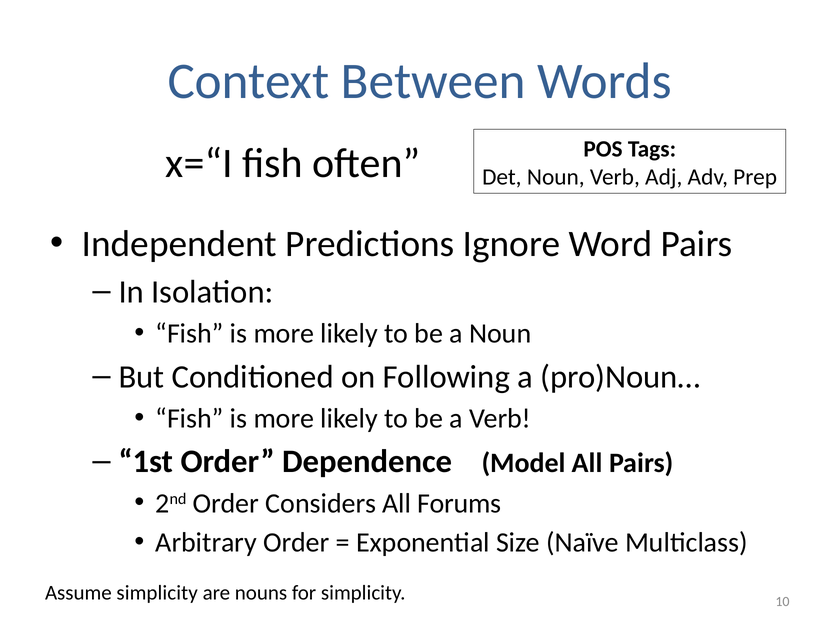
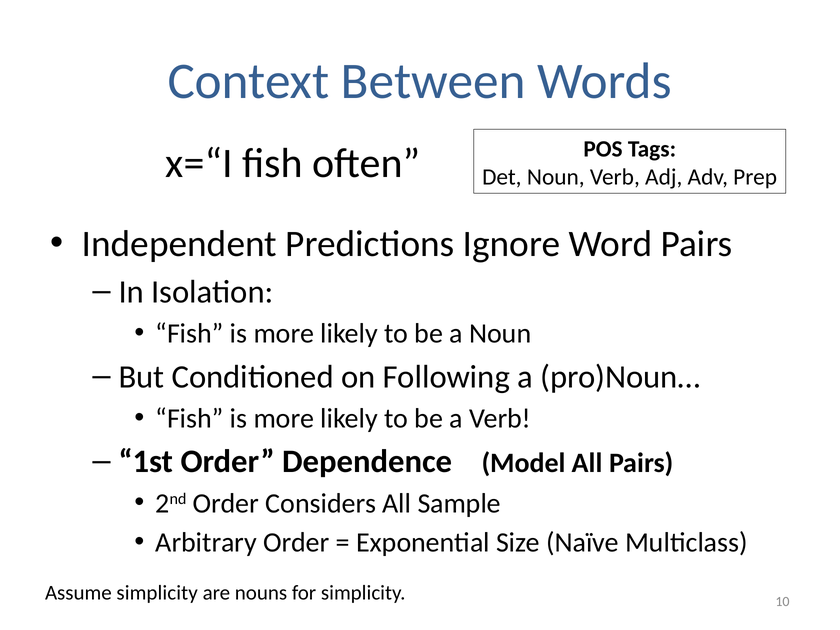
Forums: Forums -> Sample
